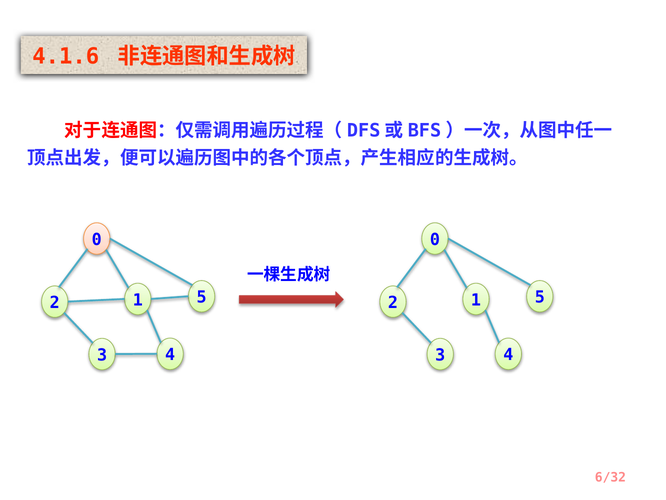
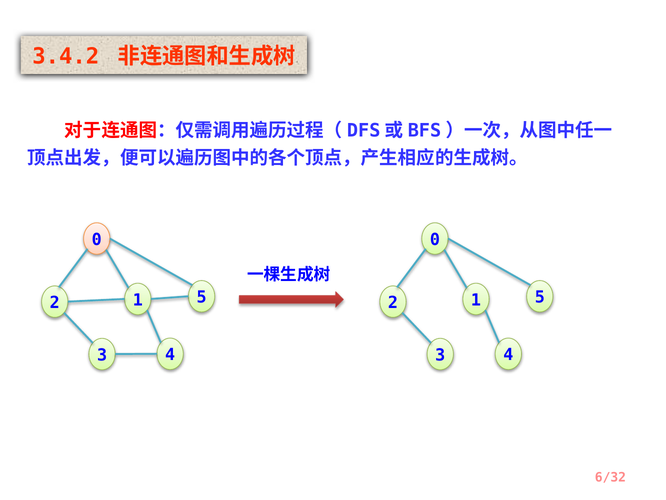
4.1.6: 4.1.6 -> 3.4.2
